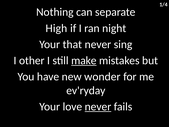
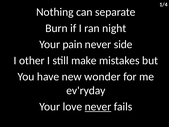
High: High -> Burn
that: that -> pain
sing: sing -> side
make underline: present -> none
